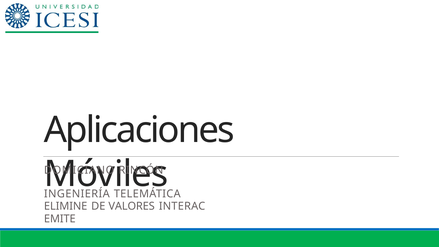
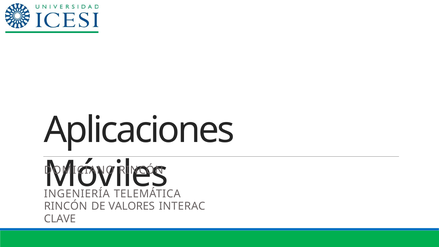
ELIMINE at (66, 206): ELIMINE -> RINCÓN
EMITE: EMITE -> CLAVE
